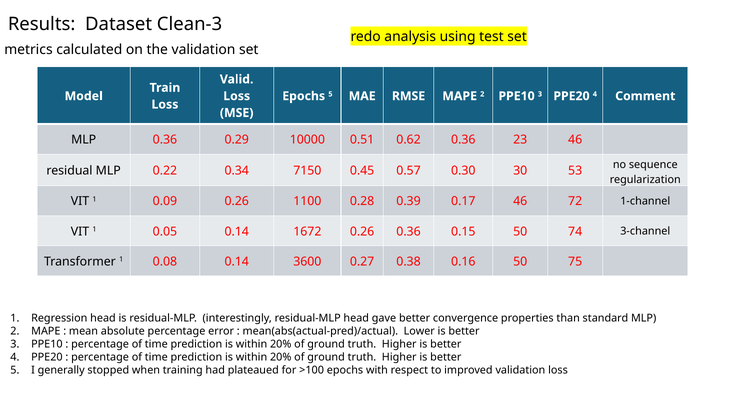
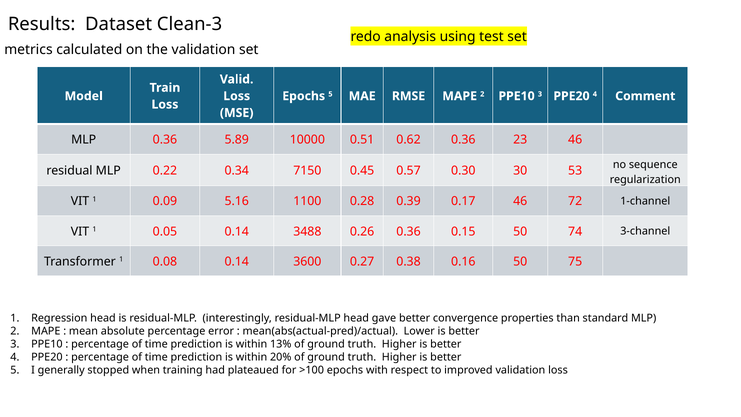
0.29: 0.29 -> 5.89
0.09 0.26: 0.26 -> 5.16
1672: 1672 -> 3488
20% at (281, 344): 20% -> 13%
